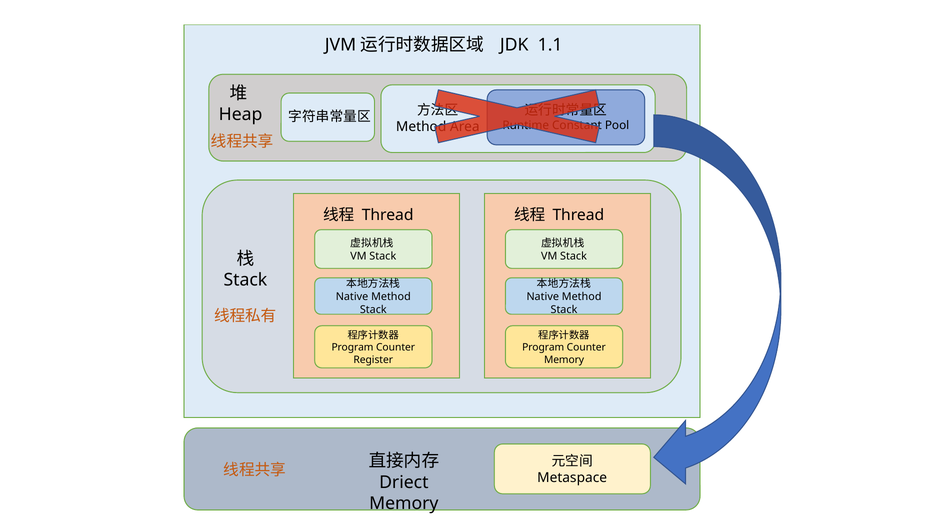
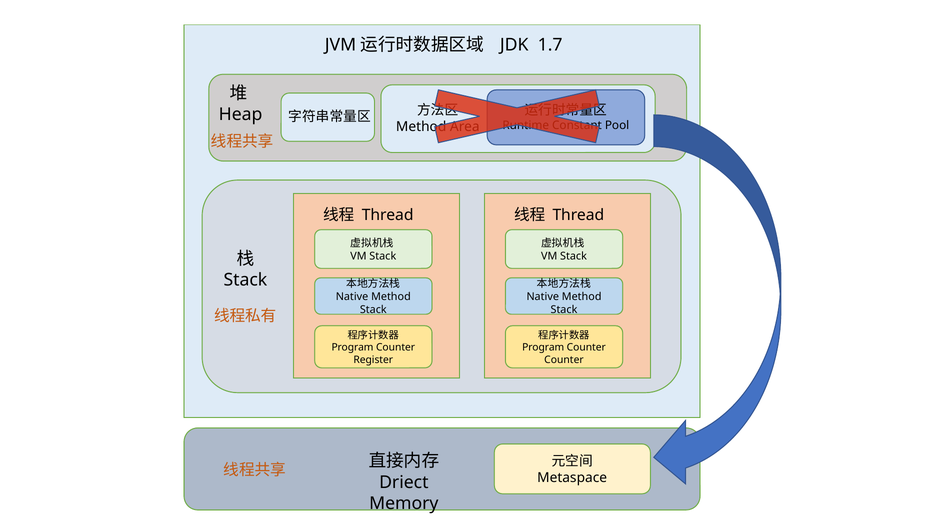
1.1: 1.1 -> 1.7
Memory at (564, 360): Memory -> Counter
